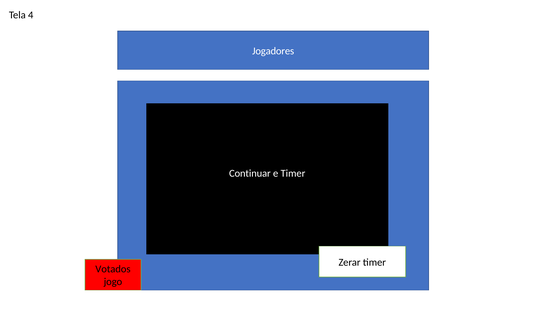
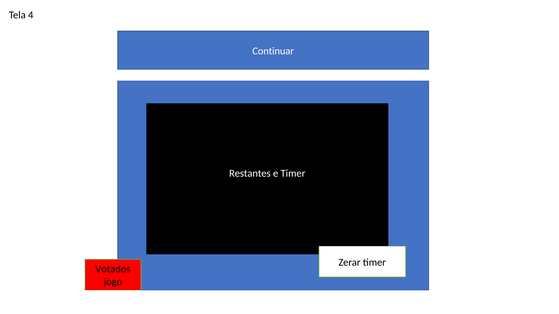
Jogadores: Jogadores -> Continuar
Continuar: Continuar -> Restantes
